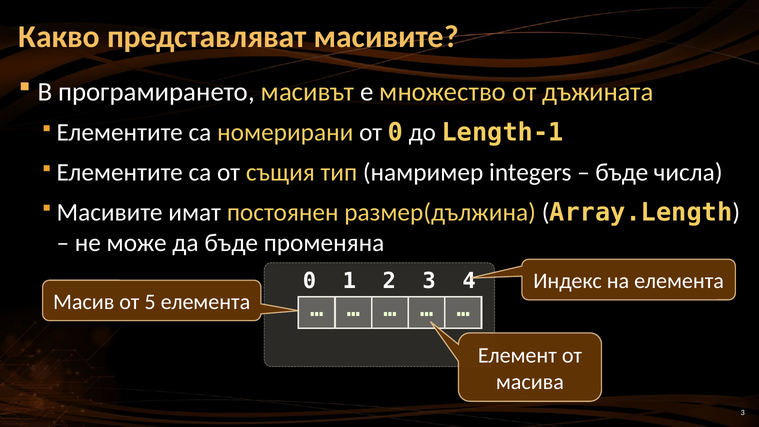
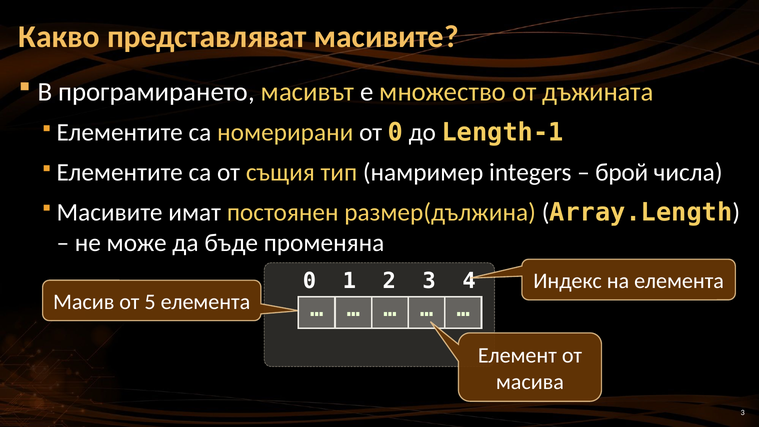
бъде at (622, 173): бъде -> брой
